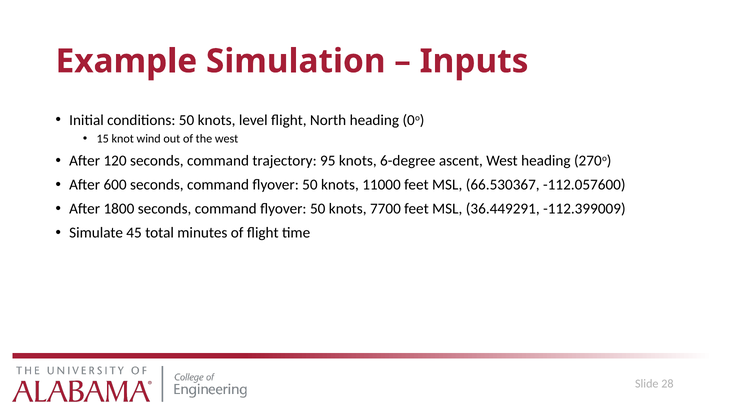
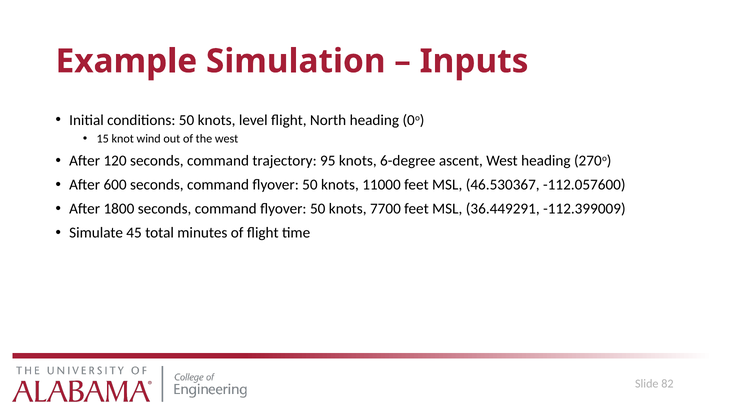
66.530367: 66.530367 -> 46.530367
28: 28 -> 82
